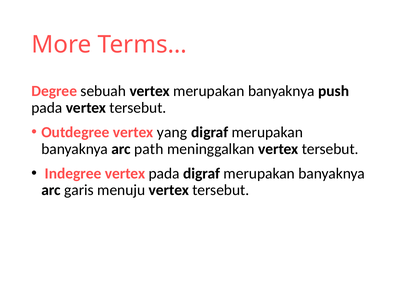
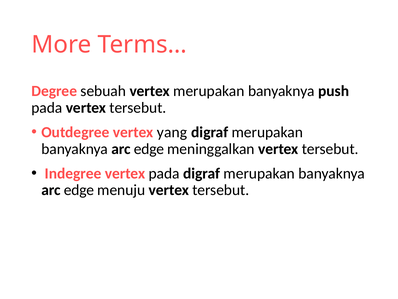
path at (149, 149): path -> edge
garis at (79, 190): garis -> edge
